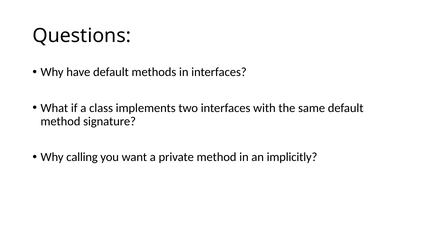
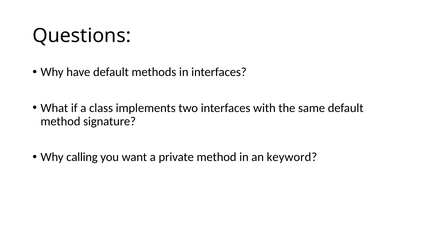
implicitly: implicitly -> keyword
